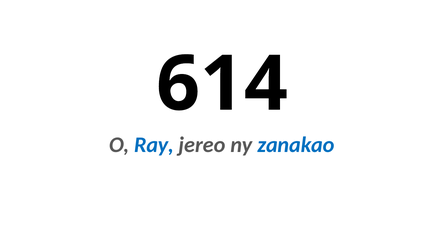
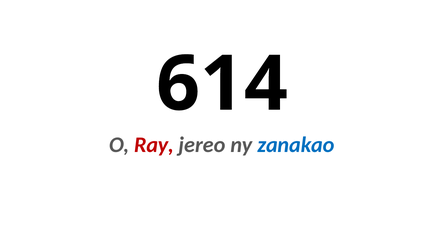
Ray colour: blue -> red
